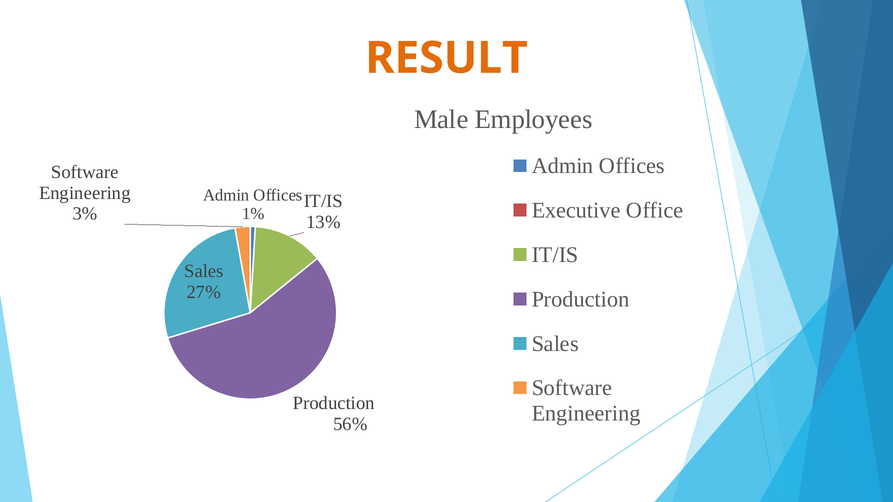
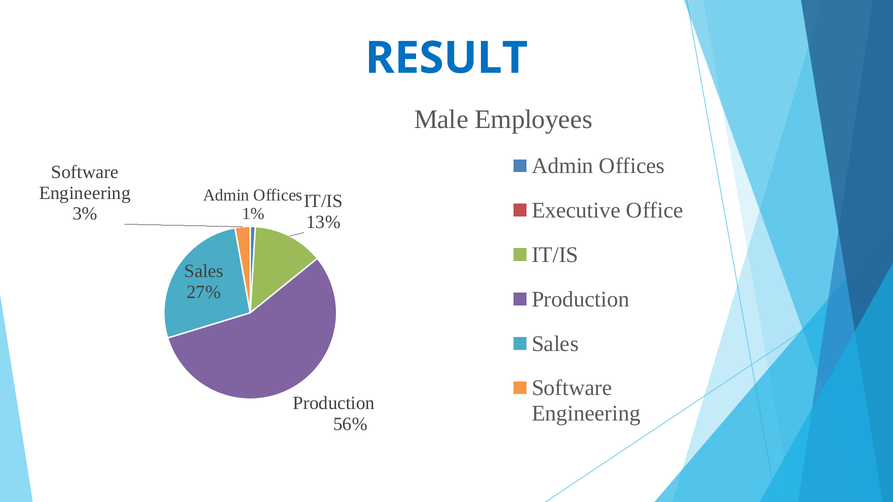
RESULT colour: orange -> blue
